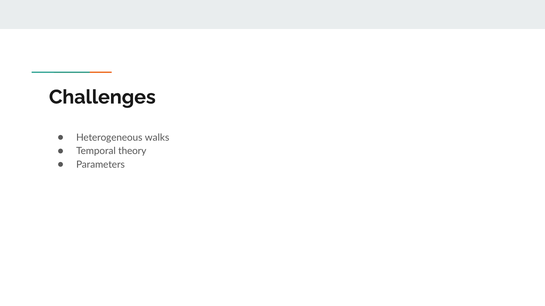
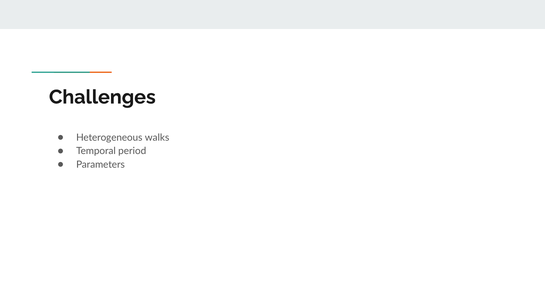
theory: theory -> period
